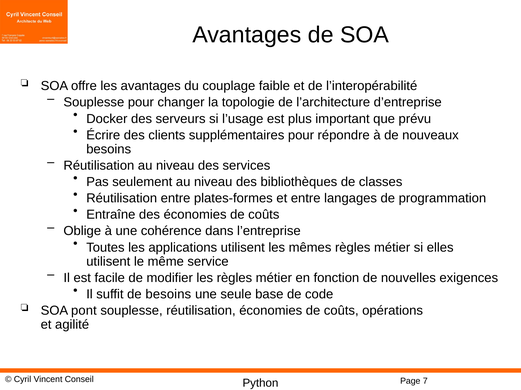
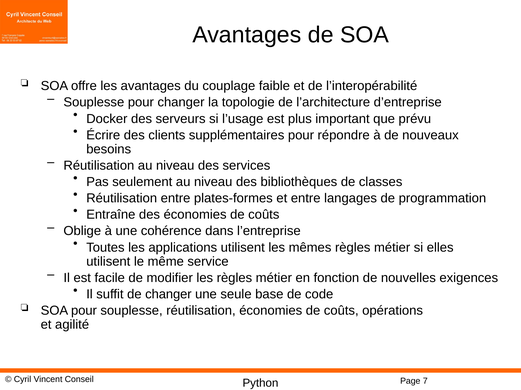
de besoins: besoins -> changer
SOA pont: pont -> pour
